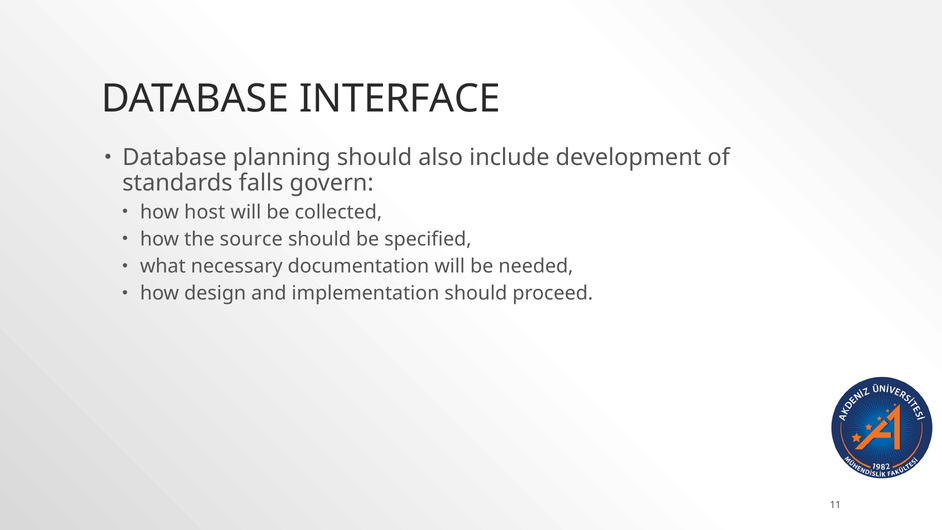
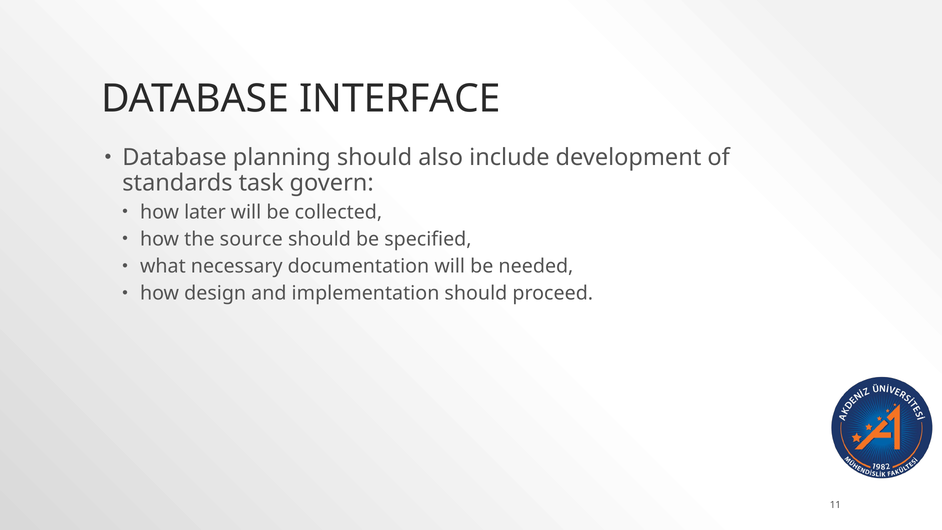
falls: falls -> task
host: host -> later
